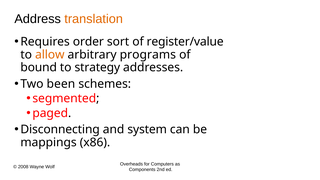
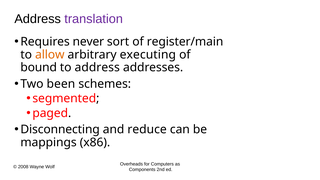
translation colour: orange -> purple
order: order -> never
register/value: register/value -> register/main
programs: programs -> executing
to strategy: strategy -> address
system: system -> reduce
